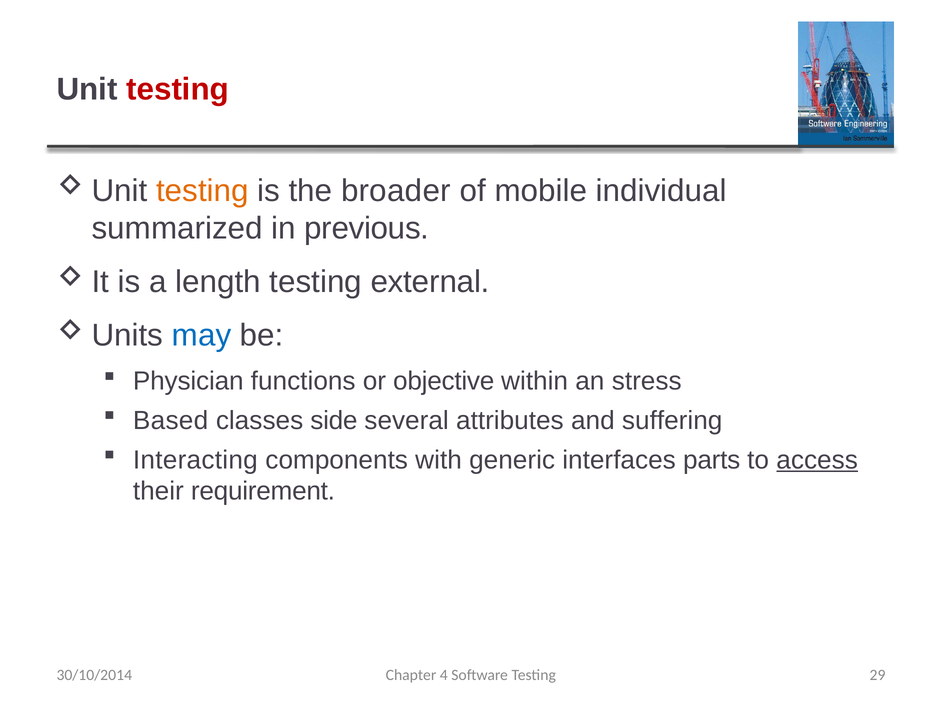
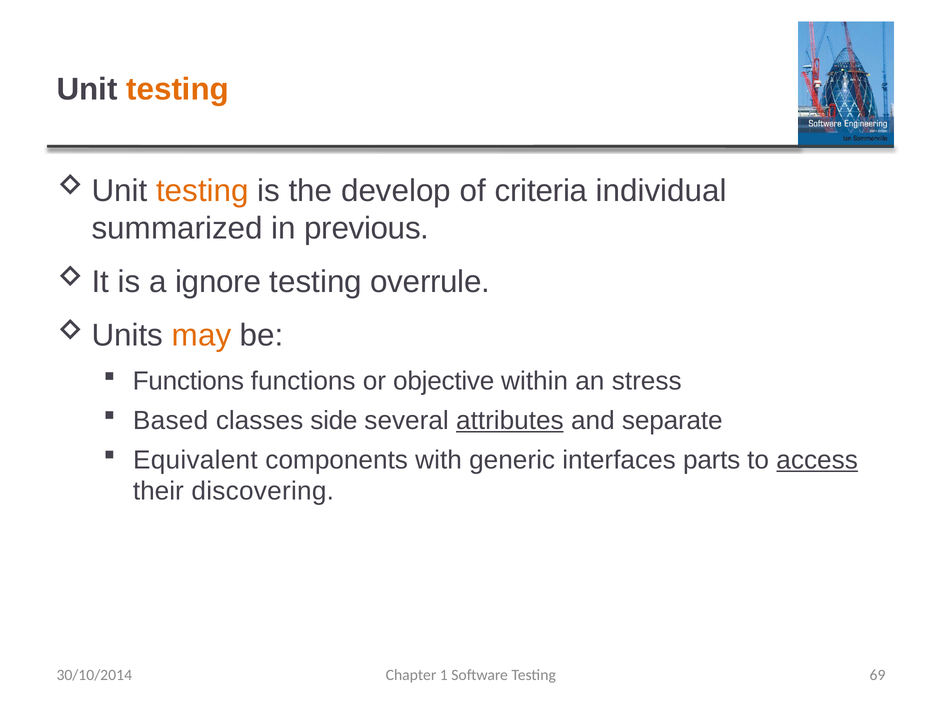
testing at (178, 89) colour: red -> orange
broader: broader -> develop
mobile: mobile -> criteria
length: length -> ignore
external: external -> overrule
may colour: blue -> orange
Physician at (188, 381): Physician -> Functions
attributes underline: none -> present
suffering: suffering -> separate
Interacting: Interacting -> Equivalent
requirement: requirement -> discovering
4: 4 -> 1
29: 29 -> 69
